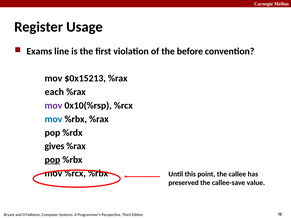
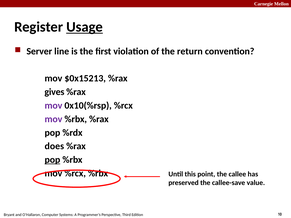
Usage underline: none -> present
Exams: Exams -> Server
before: before -> return
each: each -> gives
mov at (53, 119) colour: blue -> purple
gives: gives -> does
